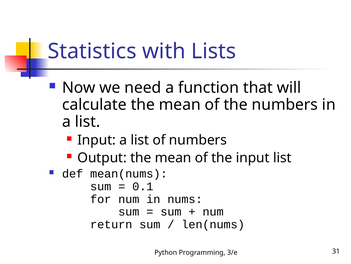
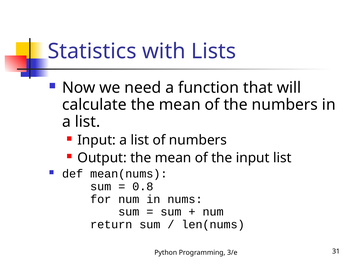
0.1: 0.1 -> 0.8
